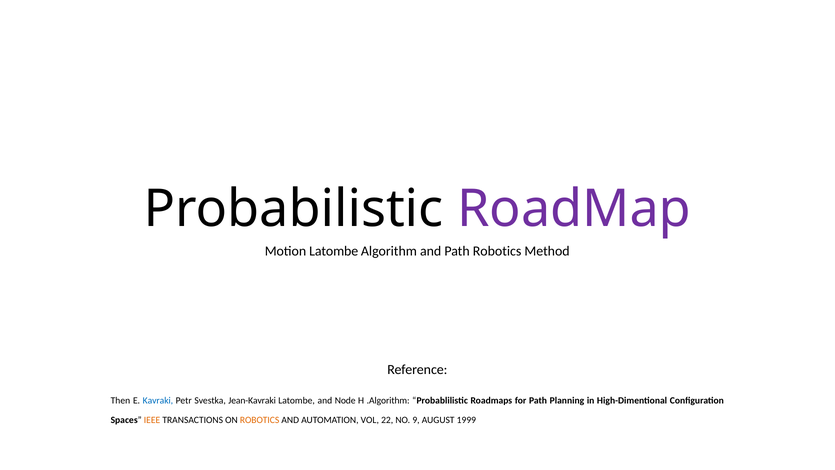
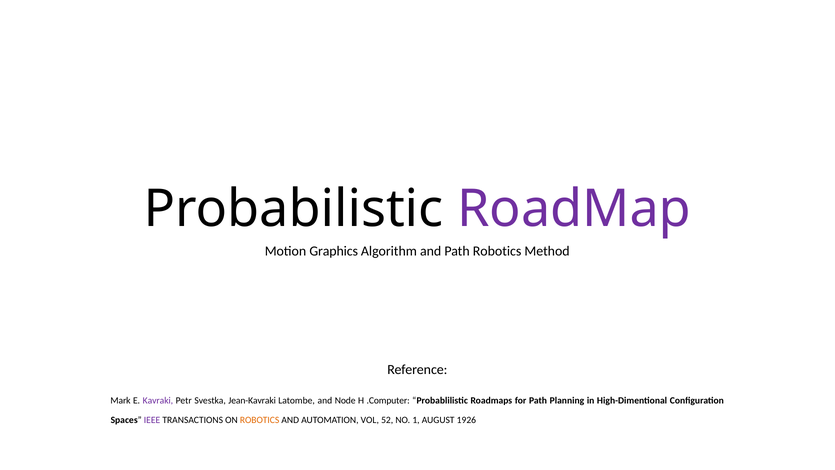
Motion Latombe: Latombe -> Graphics
Then: Then -> Mark
Kavraki colour: blue -> purple
.Algorithm: .Algorithm -> .Computer
IEEE colour: orange -> purple
22: 22 -> 52
9: 9 -> 1
1999: 1999 -> 1926
